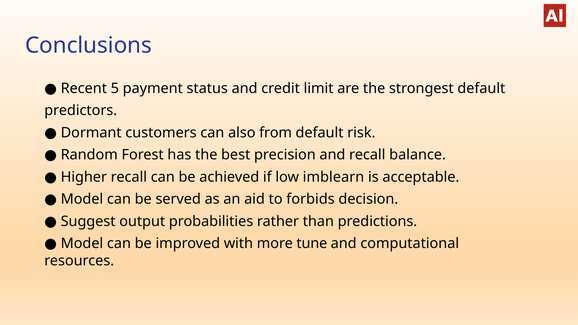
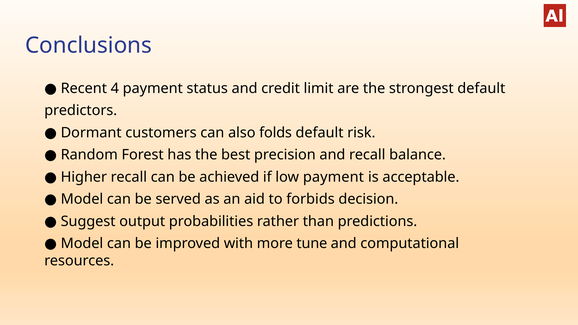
5: 5 -> 4
from: from -> folds
low imblearn: imblearn -> payment
